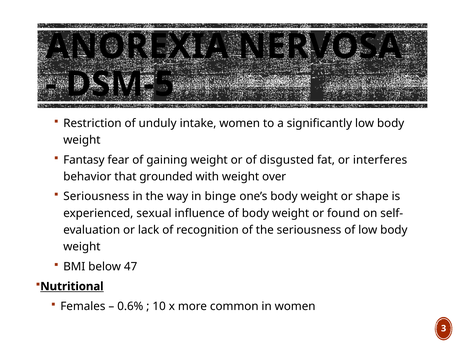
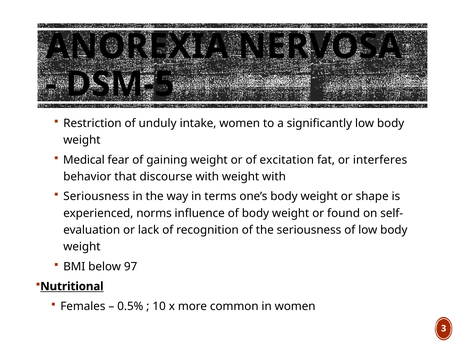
Fantasy: Fantasy -> Medical
disgusted: disgusted -> excitation
grounded: grounded -> discourse
weight over: over -> with
binge: binge -> terms
sexual: sexual -> norms
47: 47 -> 97
0.6%: 0.6% -> 0.5%
